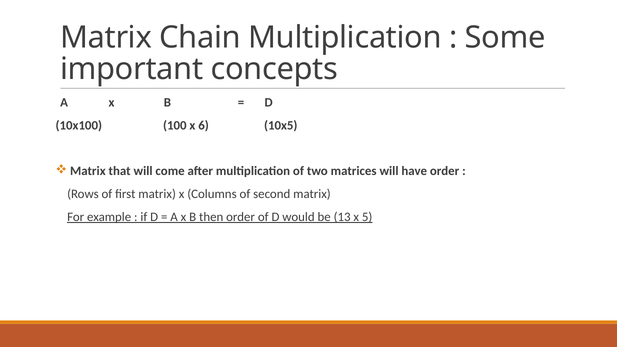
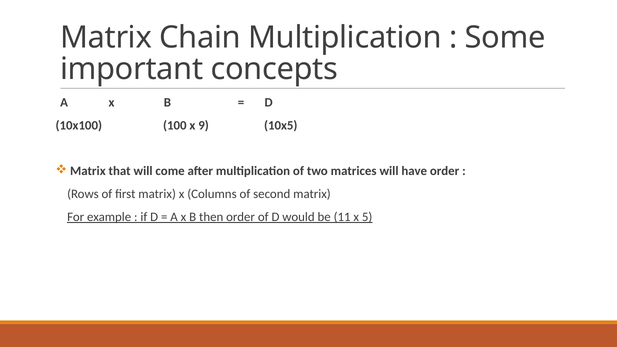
6: 6 -> 9
13: 13 -> 11
